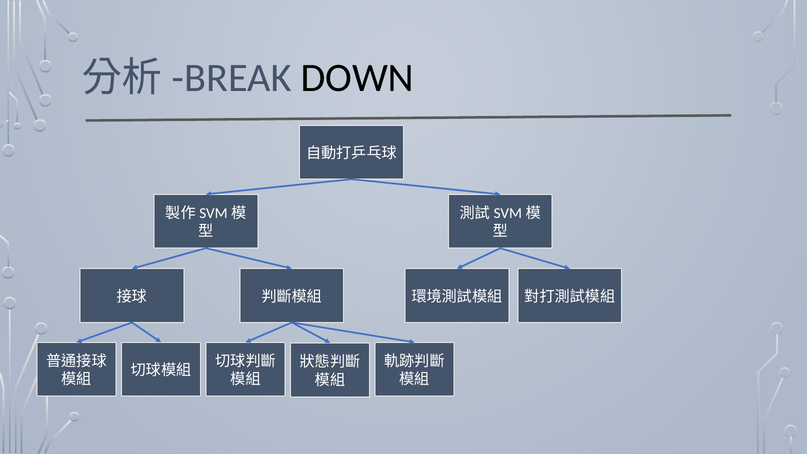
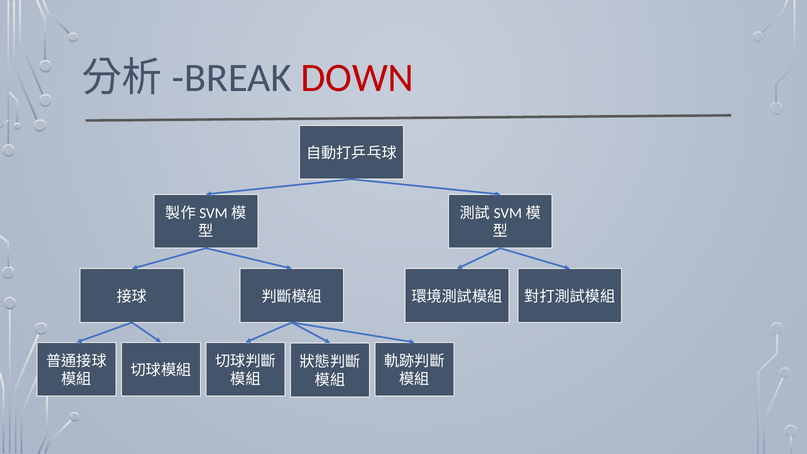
DOWN colour: black -> red
